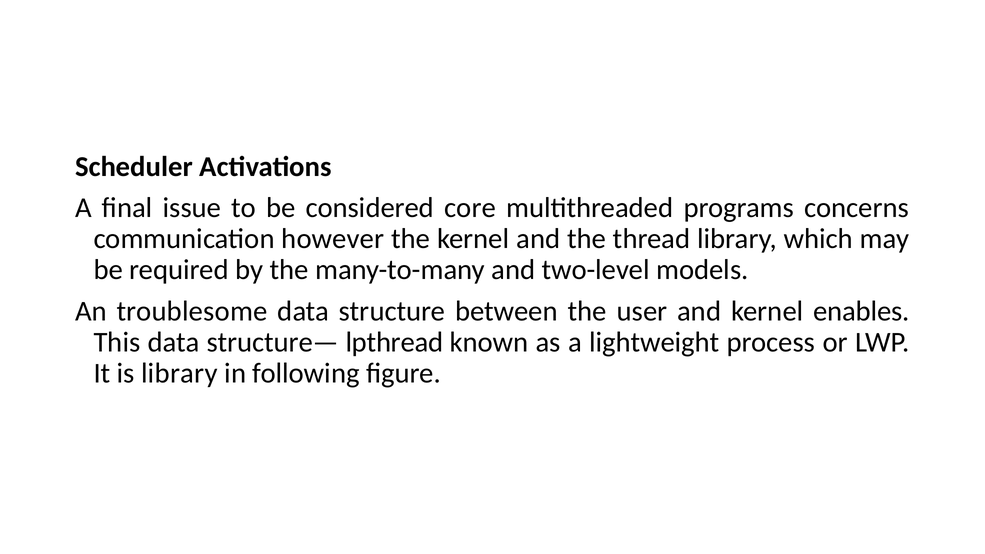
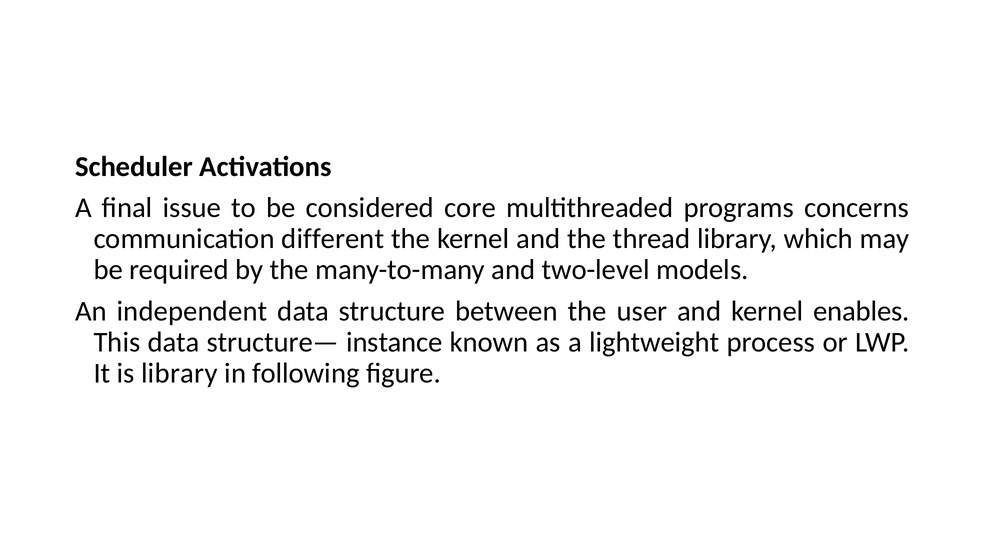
however: however -> different
troublesome: troublesome -> independent
lpthread: lpthread -> instance
